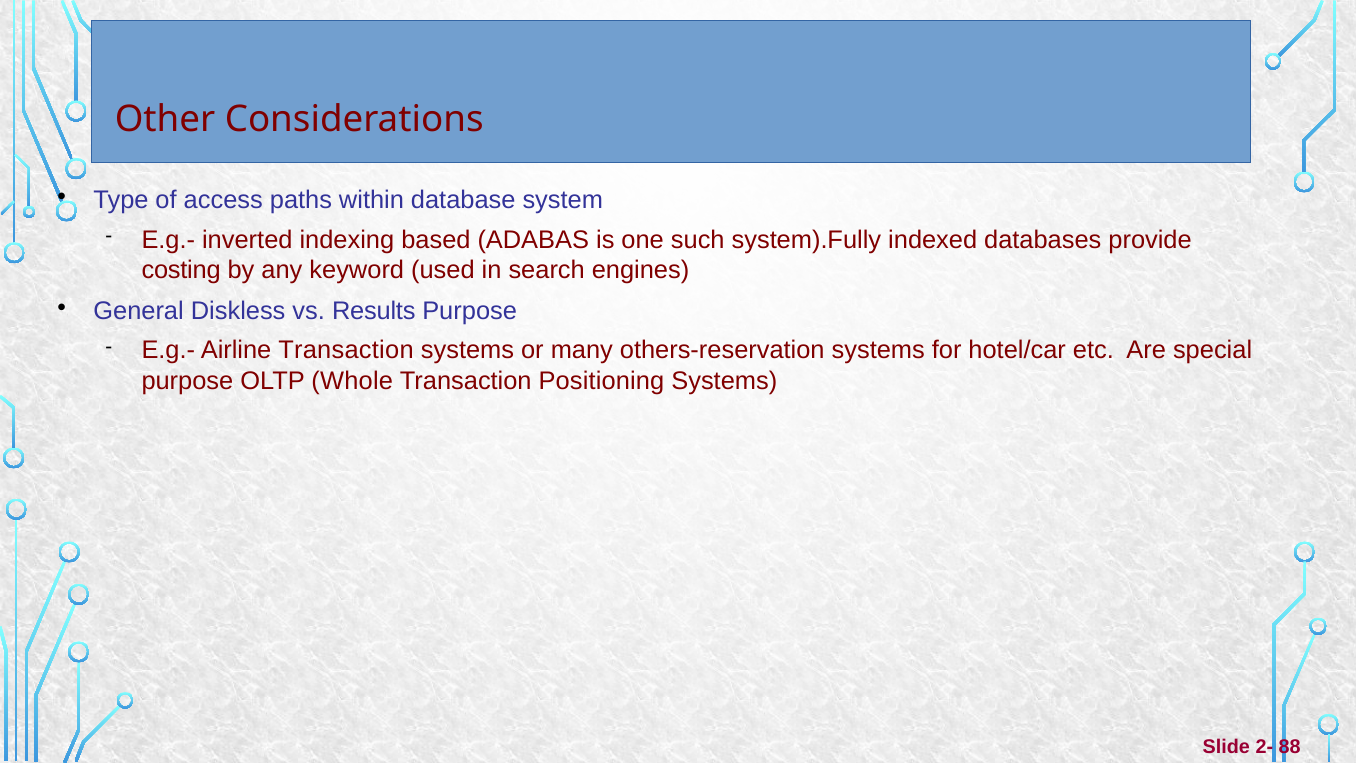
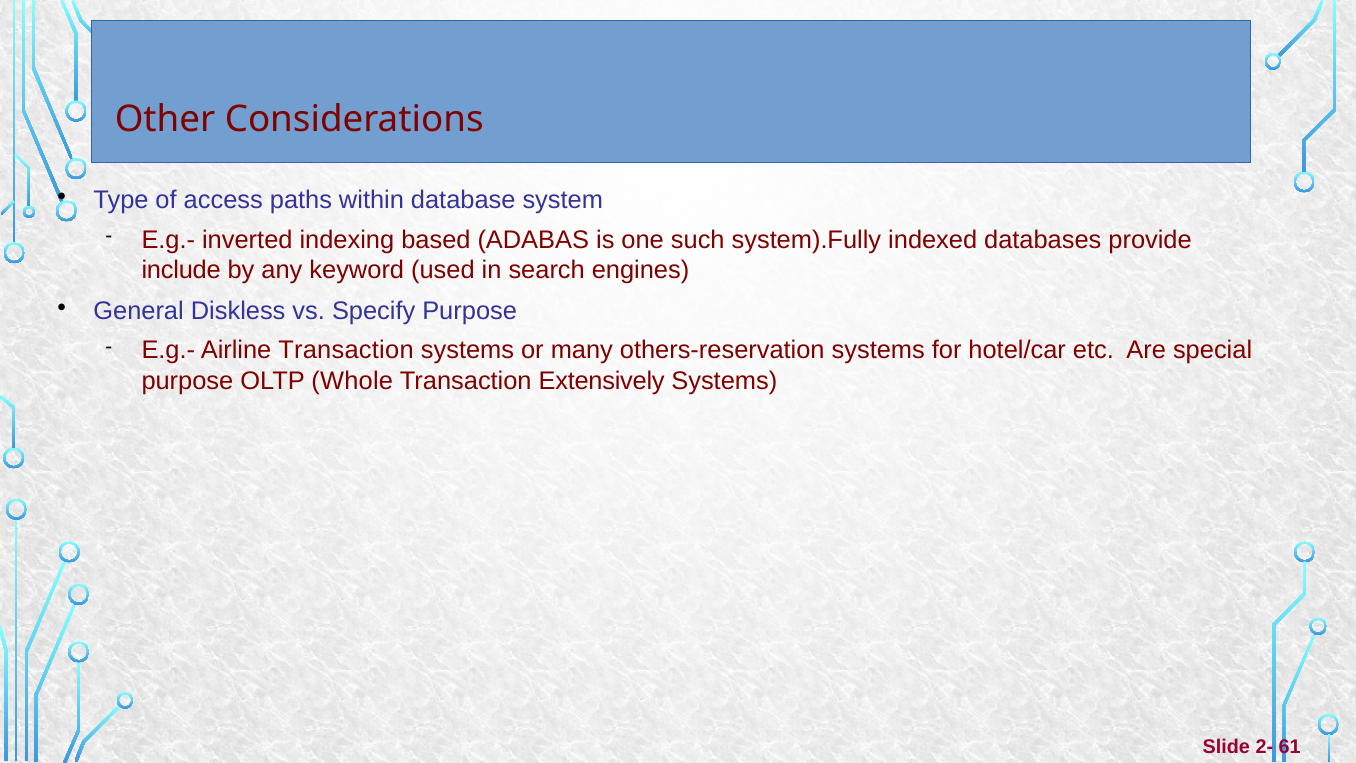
costing: costing -> include
Results: Results -> Specify
Positioning: Positioning -> Extensively
88: 88 -> 61
